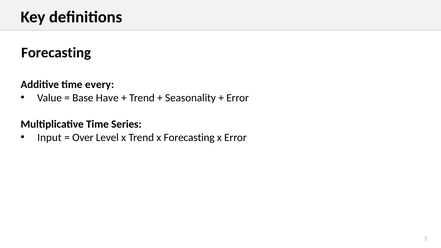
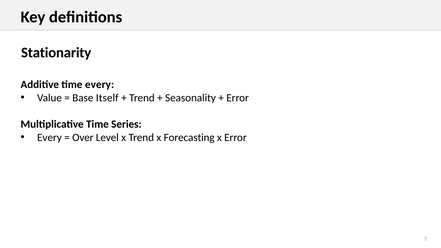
Forecasting at (56, 53): Forecasting -> Stationarity
Have: Have -> Itself
Input at (49, 138): Input -> Every
